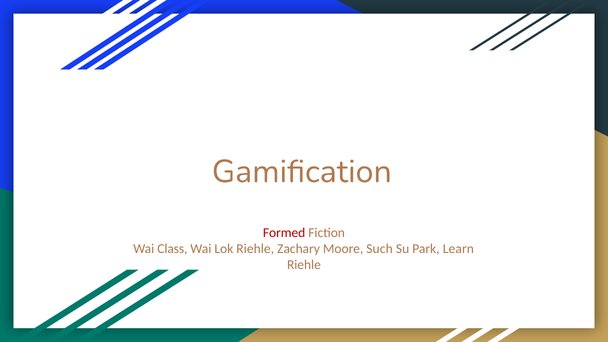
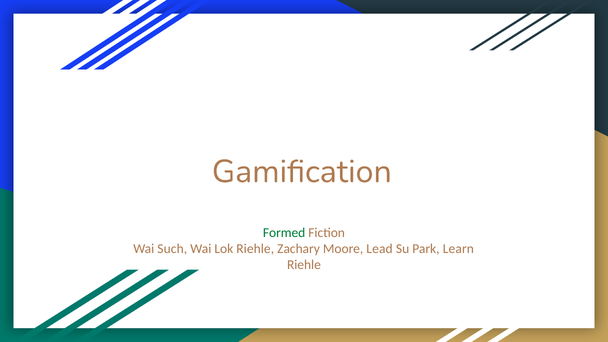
Formed colour: red -> green
Class: Class -> Such
Such: Such -> Lead
